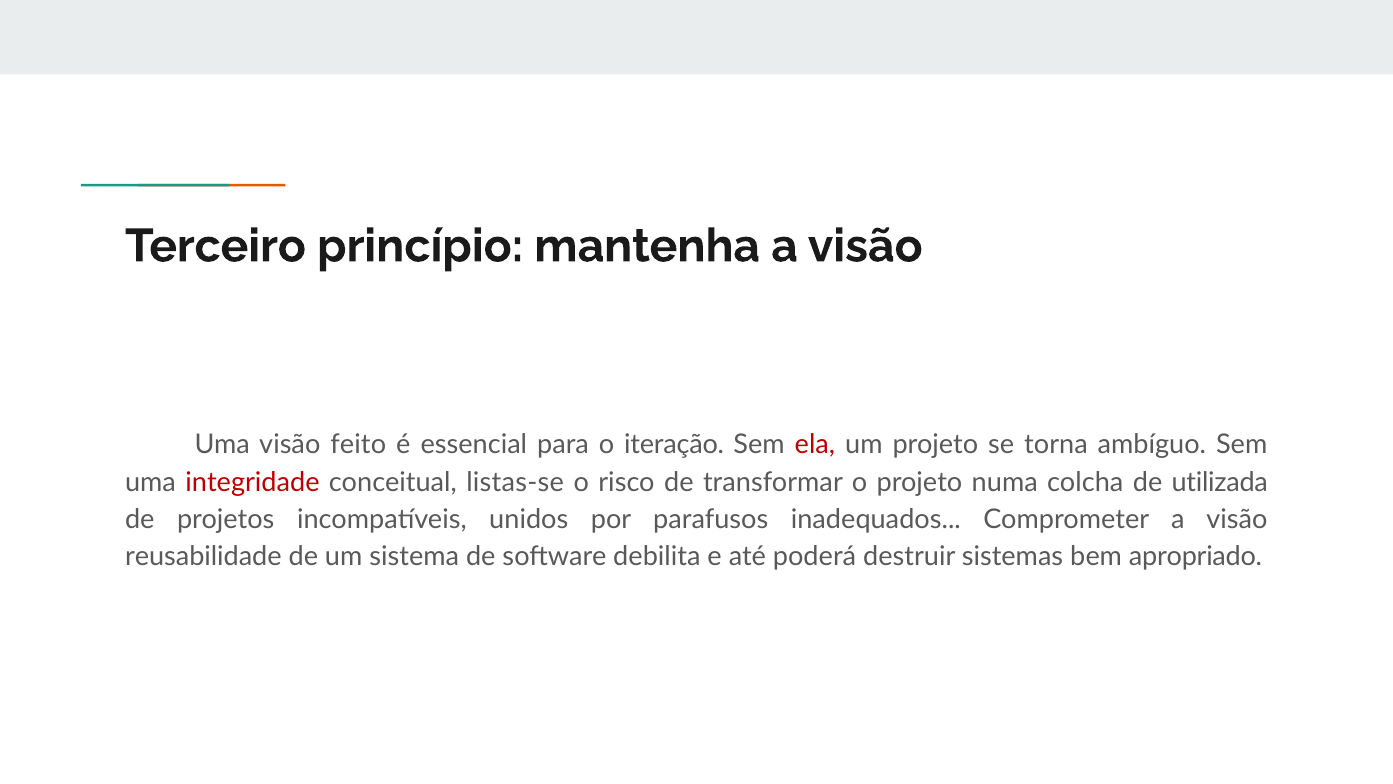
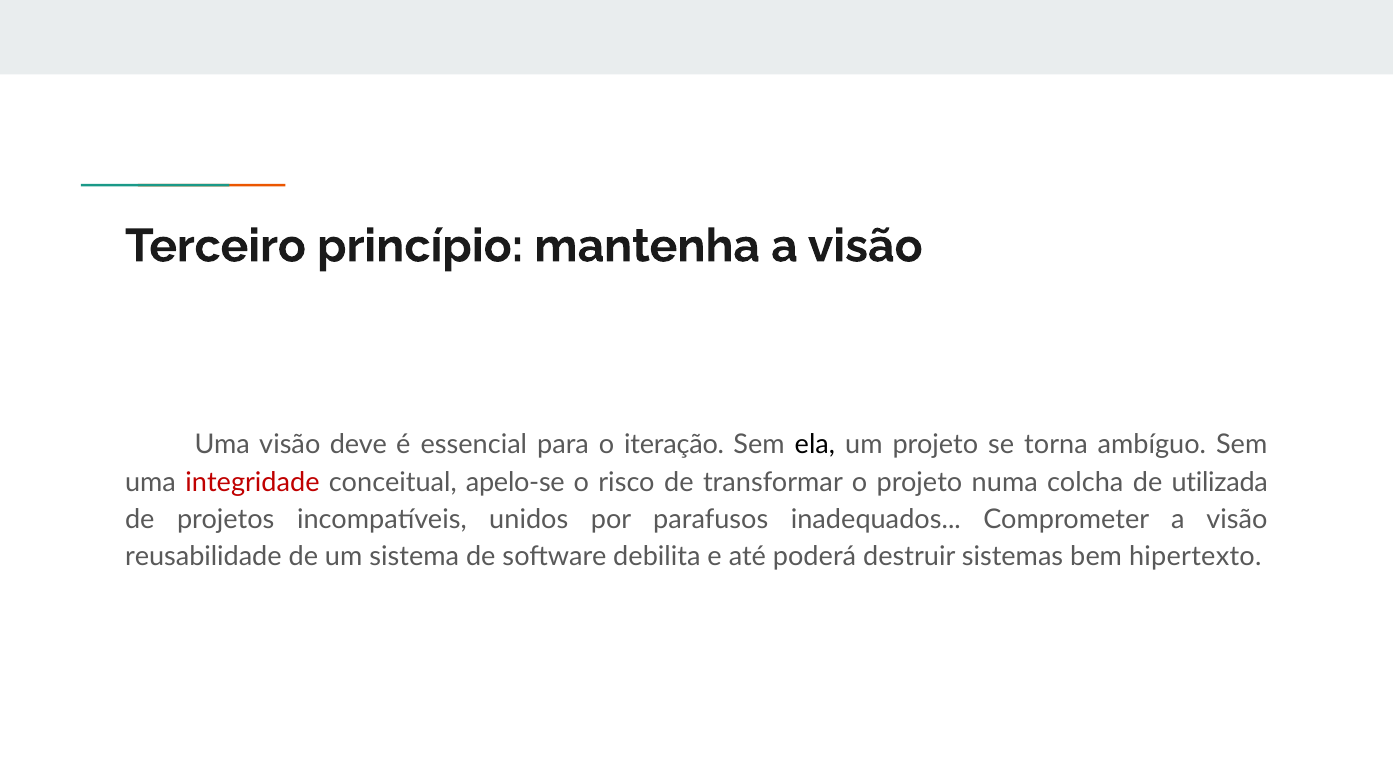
feito: feito -> deve
ela colour: red -> black
listas-se: listas-se -> apelo-se
apropriado: apropriado -> hipertexto
